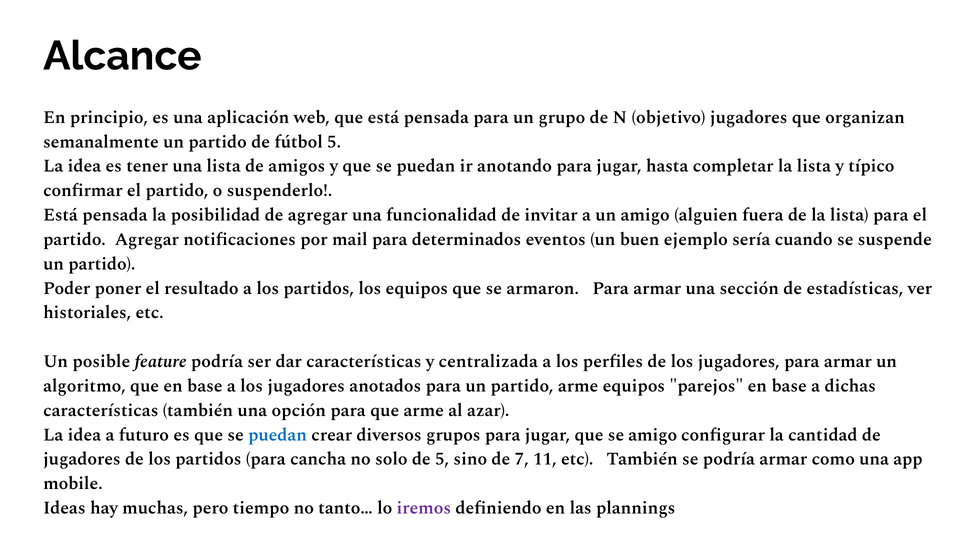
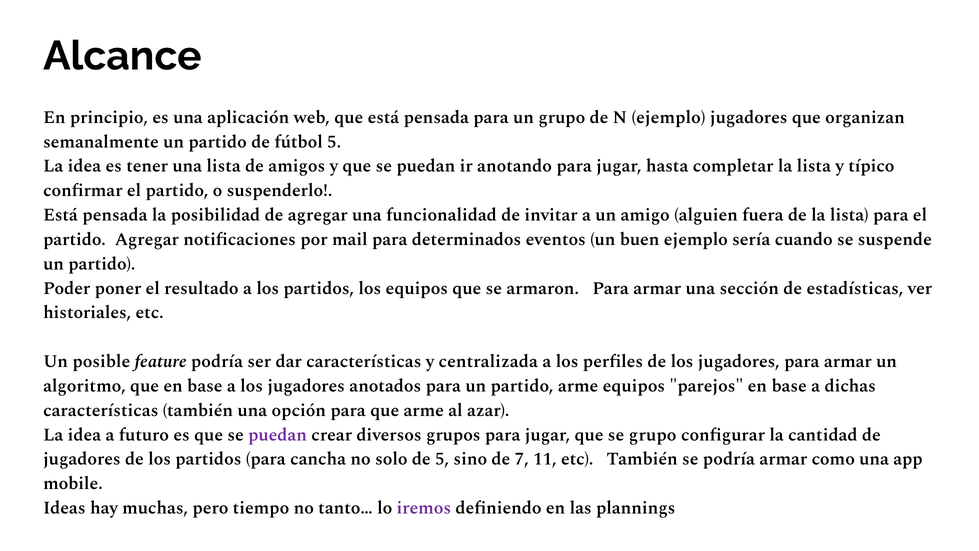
N objetivo: objetivo -> ejemplo
puedan at (278, 434) colour: blue -> purple
se amigo: amigo -> grupo
